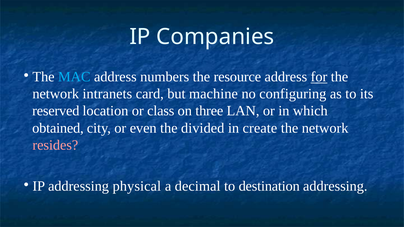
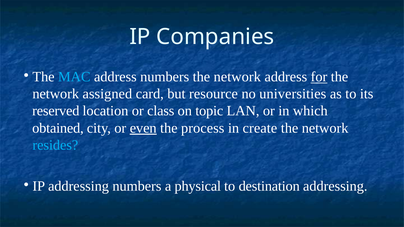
resource at (237, 77): resource -> network
intranets: intranets -> assigned
machine: machine -> resource
configuring: configuring -> universities
three: three -> topic
even underline: none -> present
divided: divided -> process
resides colour: pink -> light blue
addressing physical: physical -> numbers
decimal: decimal -> physical
